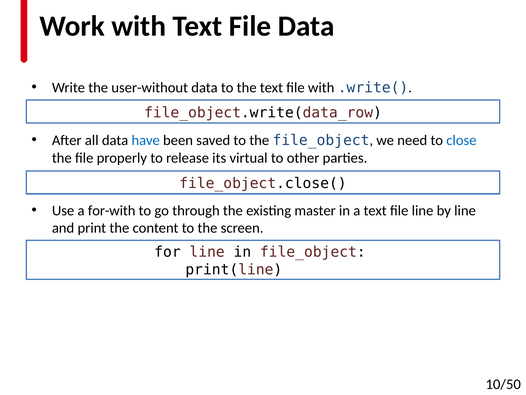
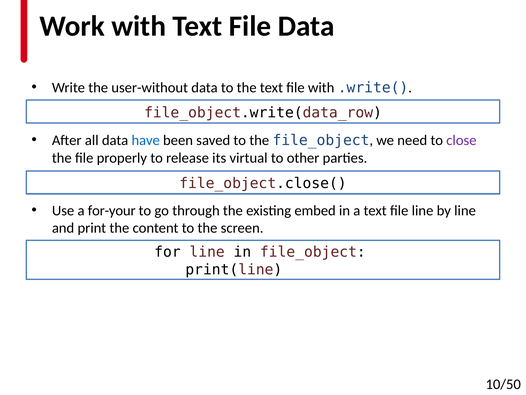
close colour: blue -> purple
for-with: for-with -> for-your
master: master -> embed
